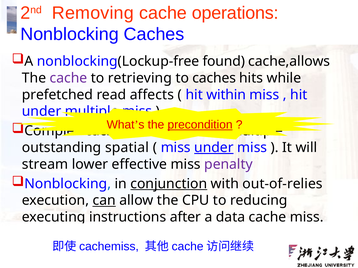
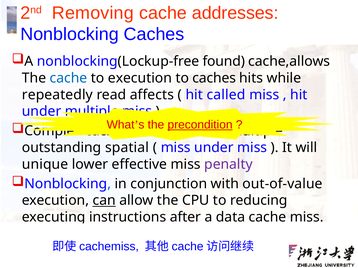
operations: operations -> addresses
cache at (69, 78) colour: purple -> blue
to retrieving: retrieving -> execution
prefetched: prefetched -> repeatedly
within: within -> called
under at (214, 148) underline: present -> none
stream: stream -> unique
conjunction underline: present -> none
out-of-relies: out-of-relies -> out-of-value
